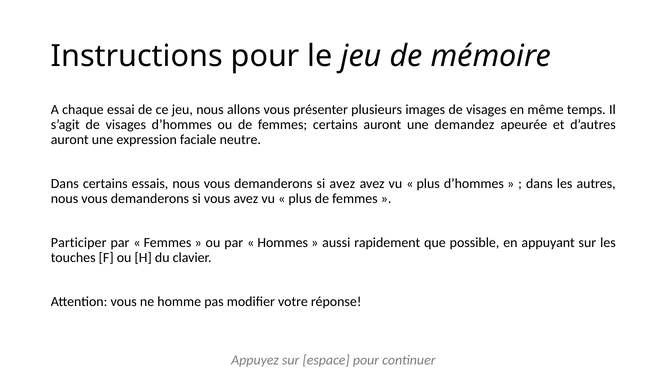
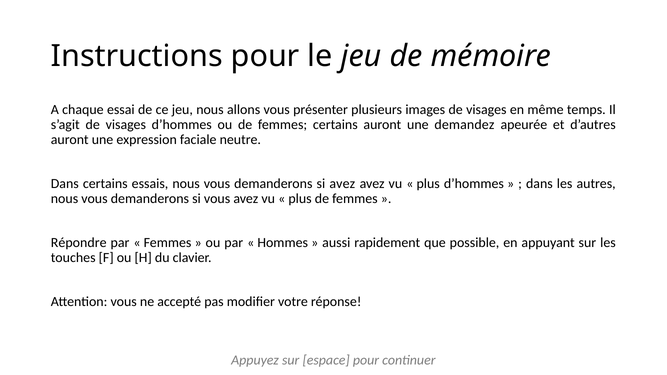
Participer: Participer -> Répondre
homme: homme -> accepté
